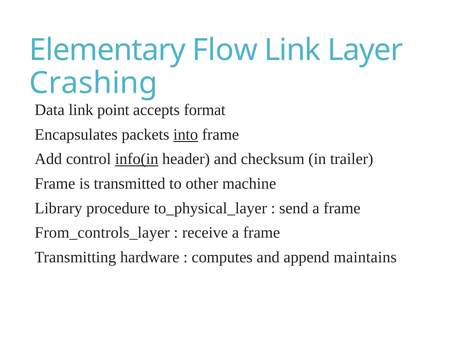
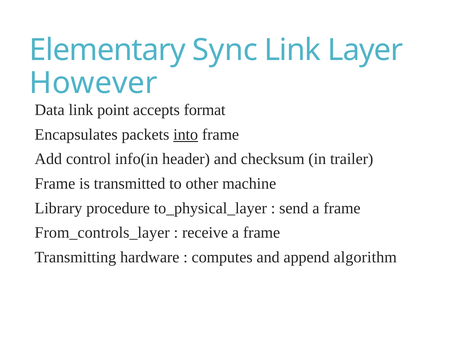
Flow: Flow -> Sync
Crashing: Crashing -> However
info(in underline: present -> none
maintains: maintains -> algorithm
